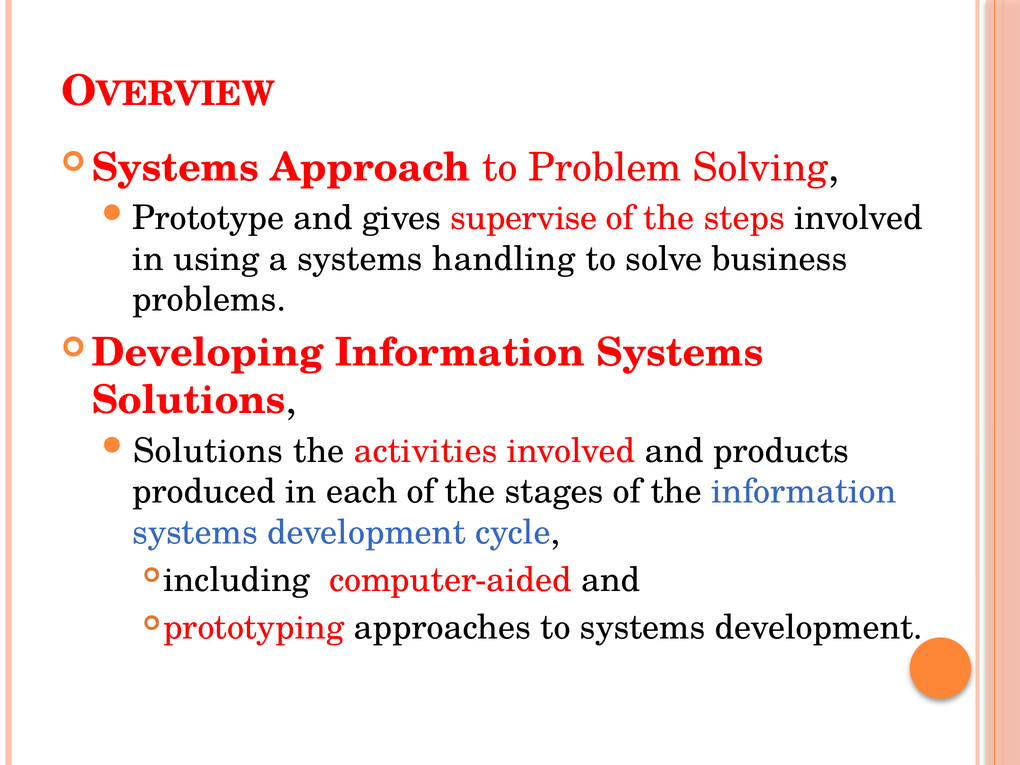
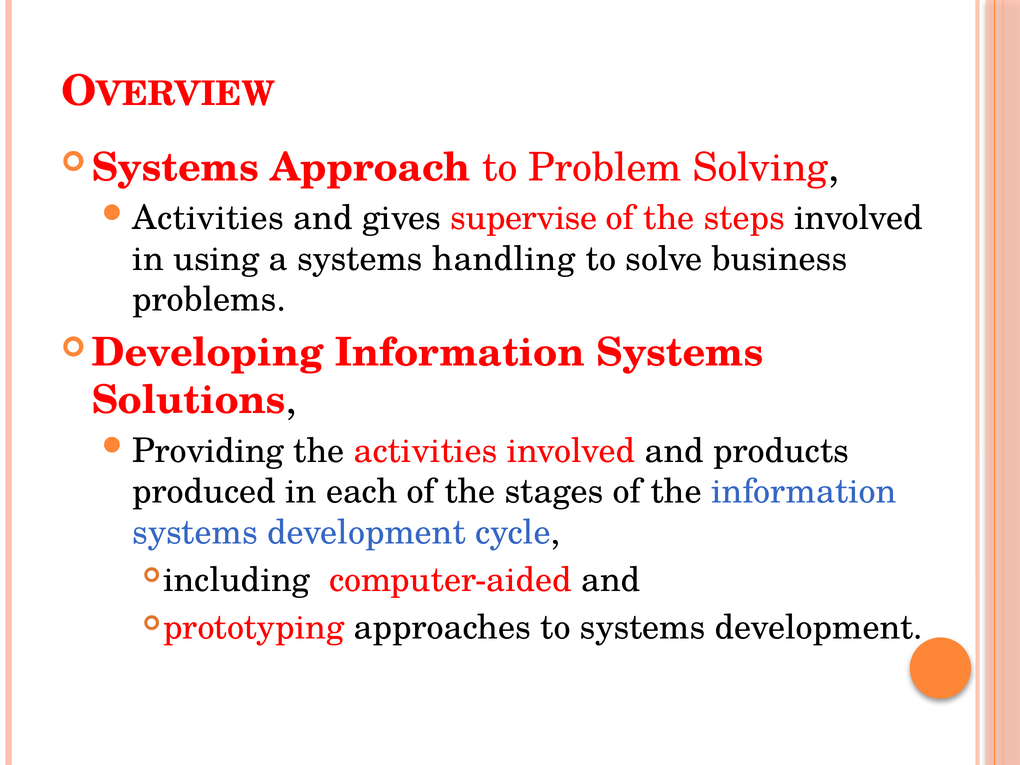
Prototype at (208, 218): Prototype -> Activities
Solutions at (208, 451): Solutions -> Providing
